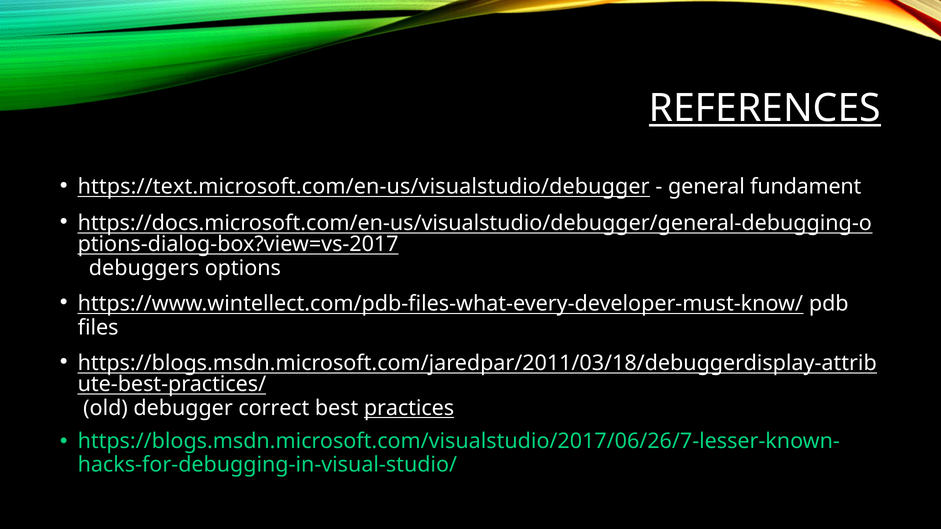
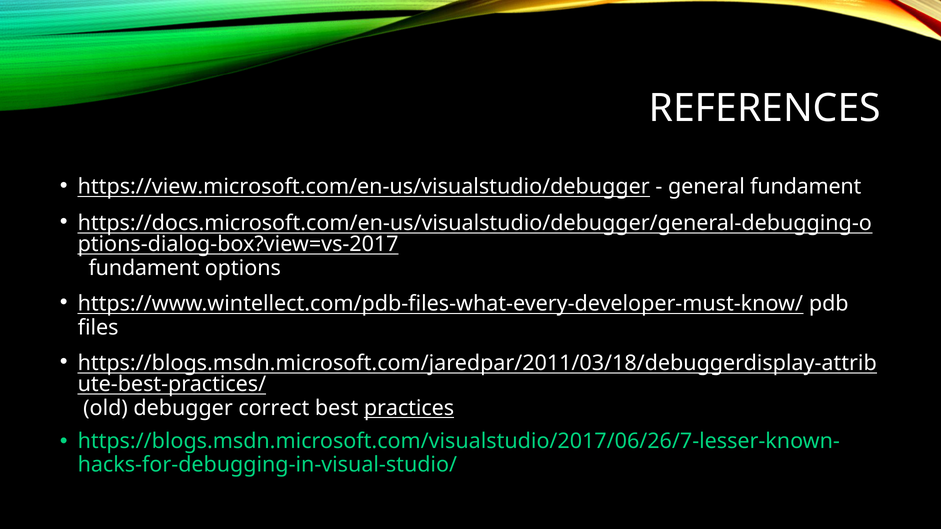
REFERENCES underline: present -> none
https://text.microsoft.com/en-us/visualstudio/debugger: https://text.microsoft.com/en-us/visualstudio/debugger -> https://view.microsoft.com/en-us/visualstudio/debugger
debuggers at (144, 268): debuggers -> fundament
